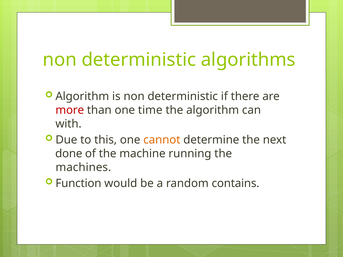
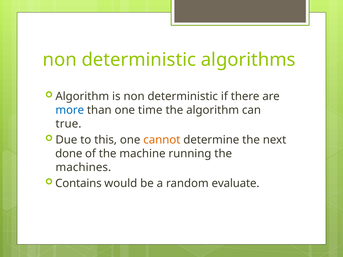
more colour: red -> blue
with: with -> true
Function: Function -> Contains
contains: contains -> evaluate
